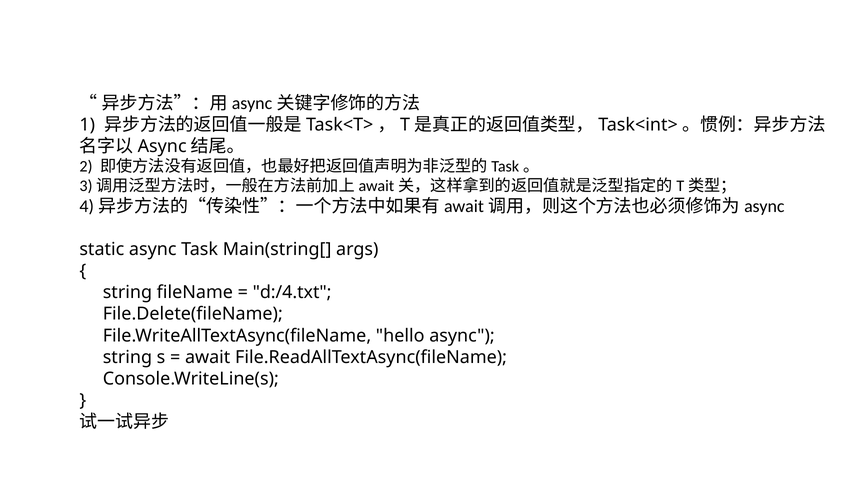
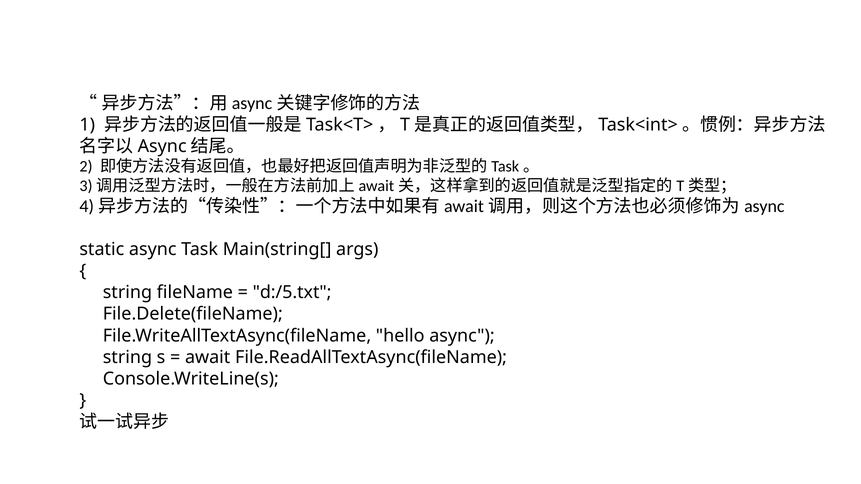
d:/4.txt: d:/4.txt -> d:/5.txt
